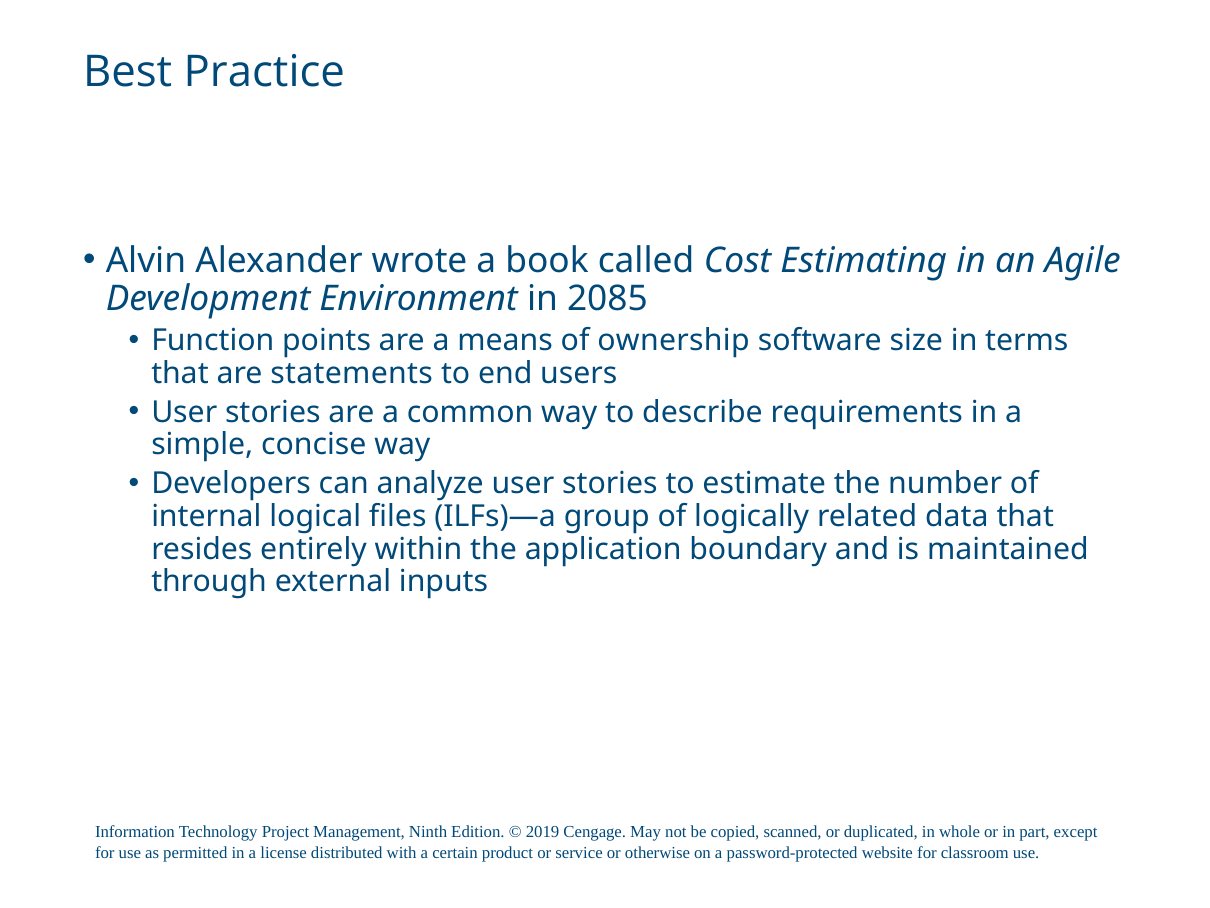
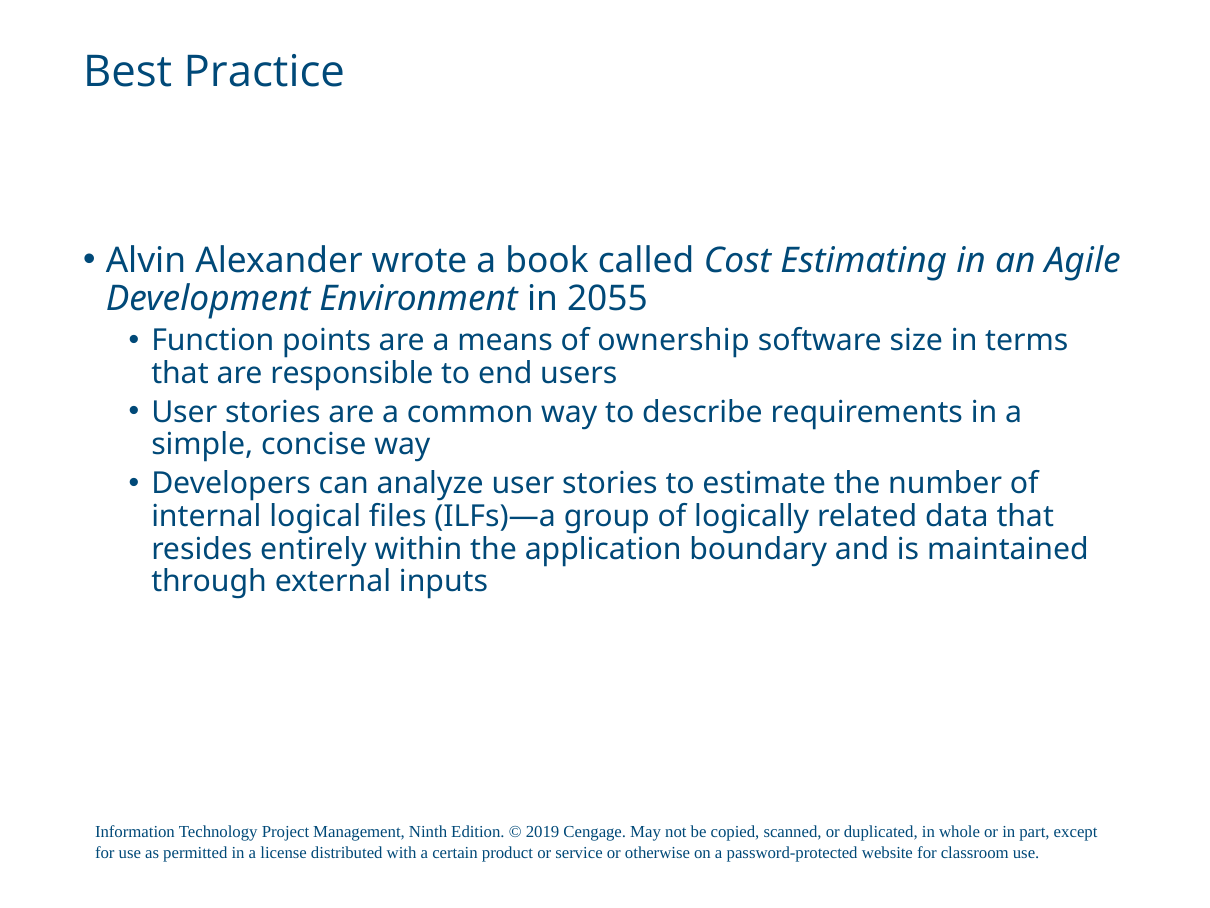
2085: 2085 -> 2055
statements: statements -> responsible
